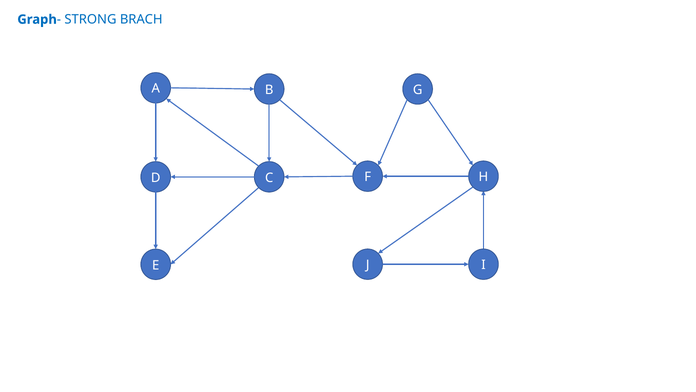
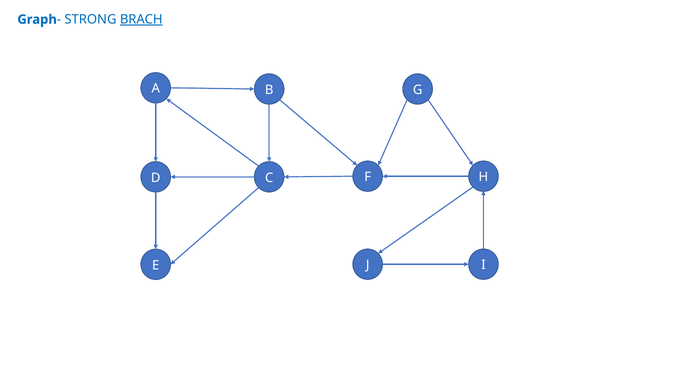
BRACH underline: none -> present
